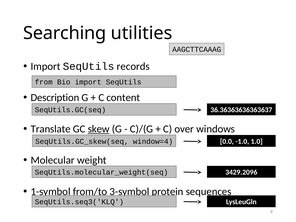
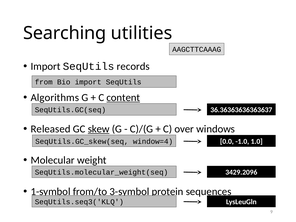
Description: Description -> Algorithms
content underline: none -> present
Translate: Translate -> Released
